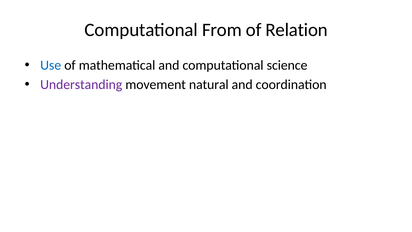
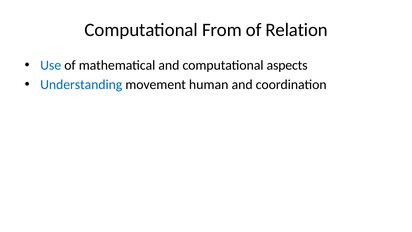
science: science -> aspects
Understanding colour: purple -> blue
natural: natural -> human
